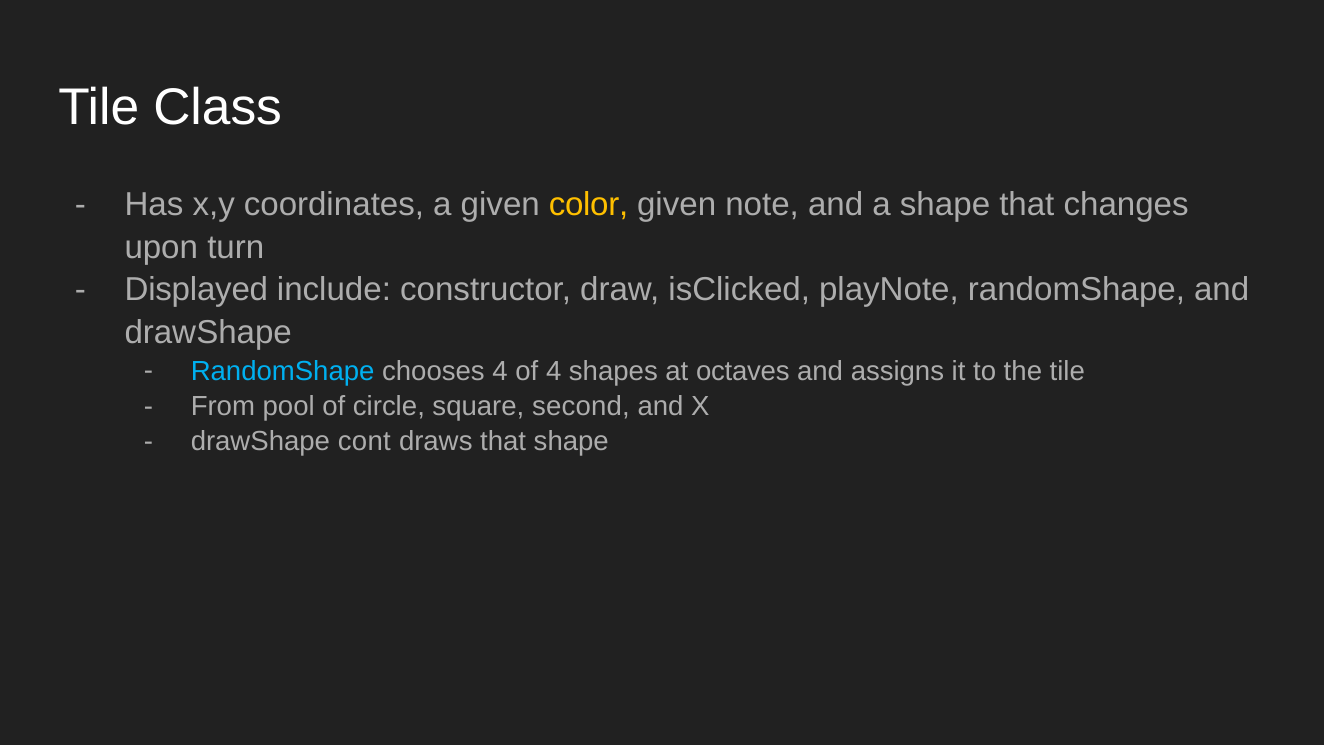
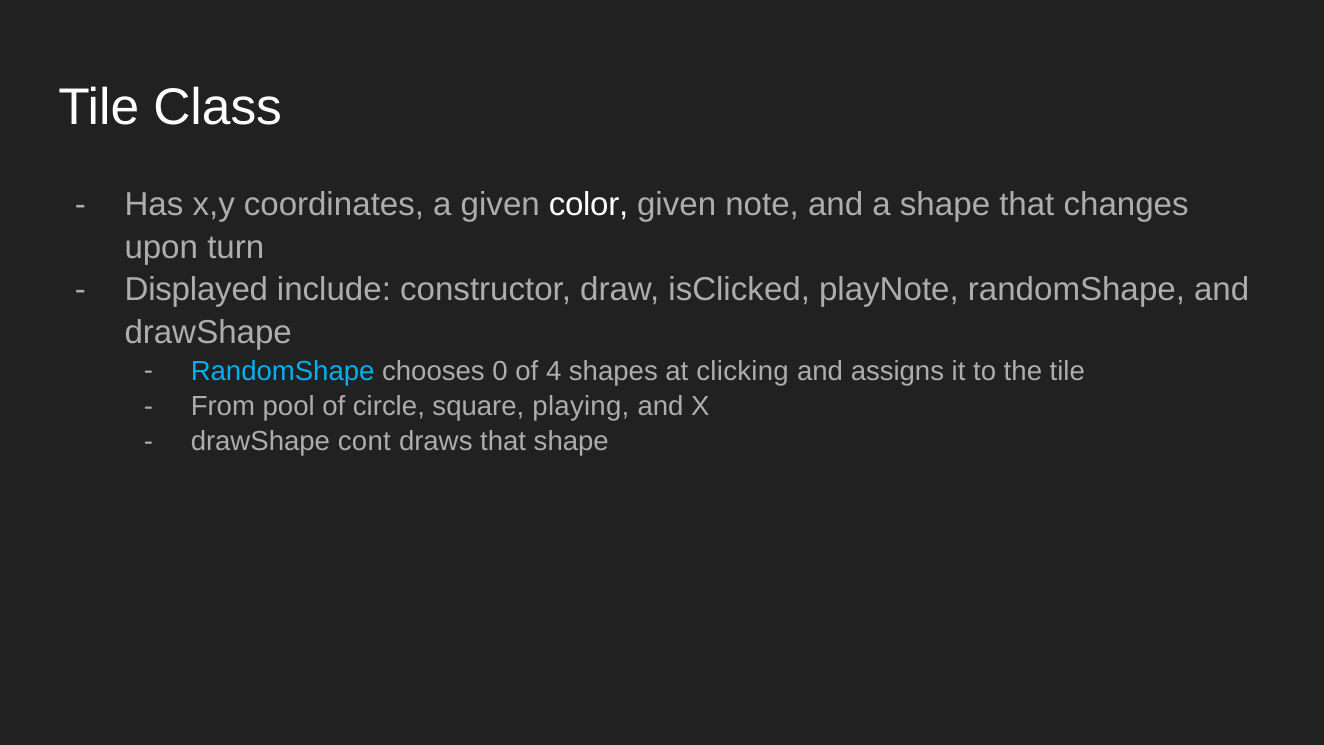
color colour: yellow -> white
chooses 4: 4 -> 0
octaves: octaves -> clicking
second: second -> playing
